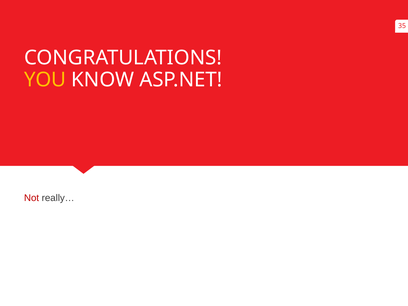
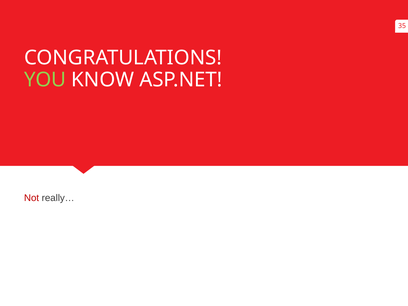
YOU colour: yellow -> light green
